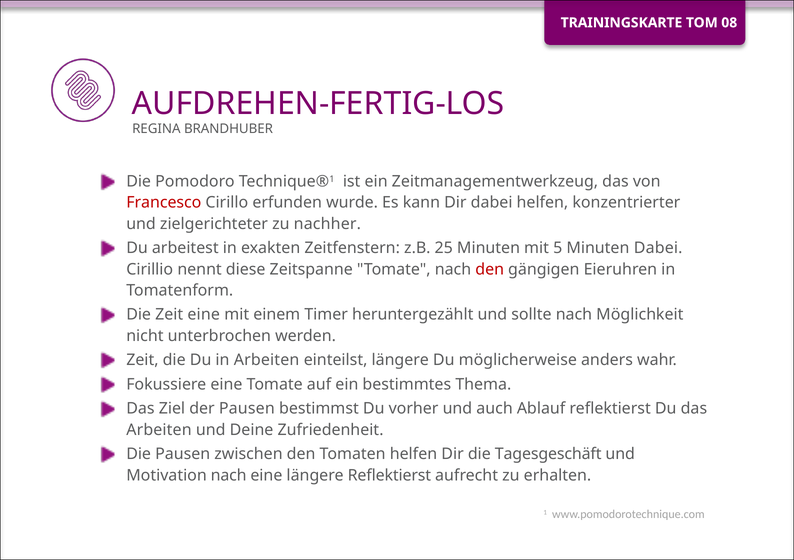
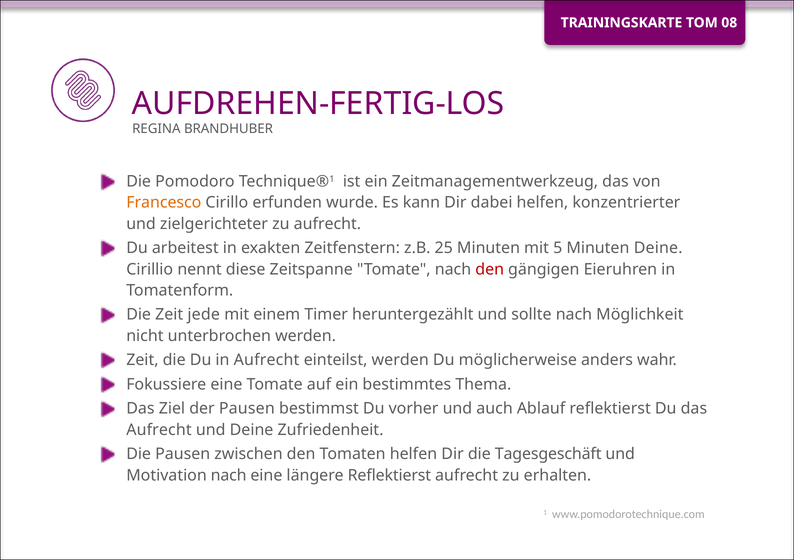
Francesco colour: red -> orange
zu nachher: nachher -> aufrecht
Minuten Dabei: Dabei -> Deine
Zeit eine: eine -> jede
in Arbeiten: Arbeiten -> Aufrecht
einteilst längere: längere -> werden
Arbeiten at (159, 430): Arbeiten -> Aufrecht
